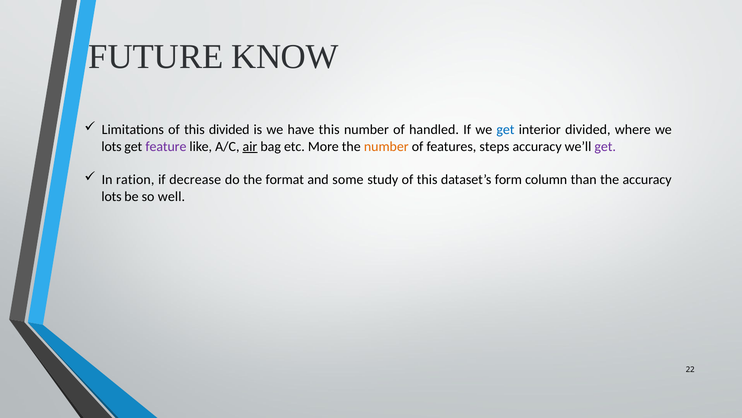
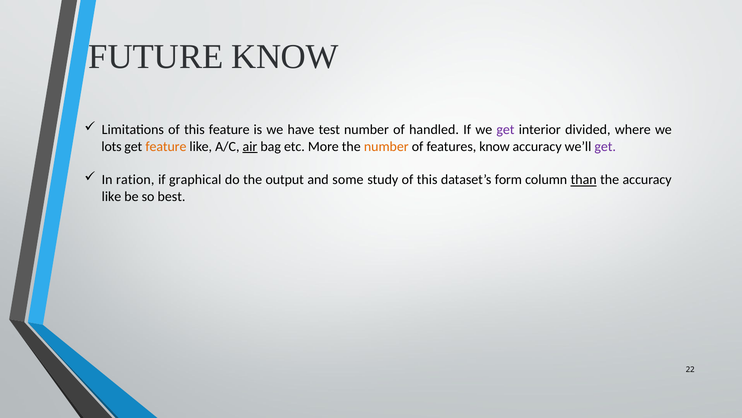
this divided: divided -> feature
have this: this -> test
get at (505, 130) colour: blue -> purple
feature at (166, 146) colour: purple -> orange
features steps: steps -> know
decrease: decrease -> graphical
format: format -> output
than underline: none -> present
lots at (112, 196): lots -> like
well: well -> best
